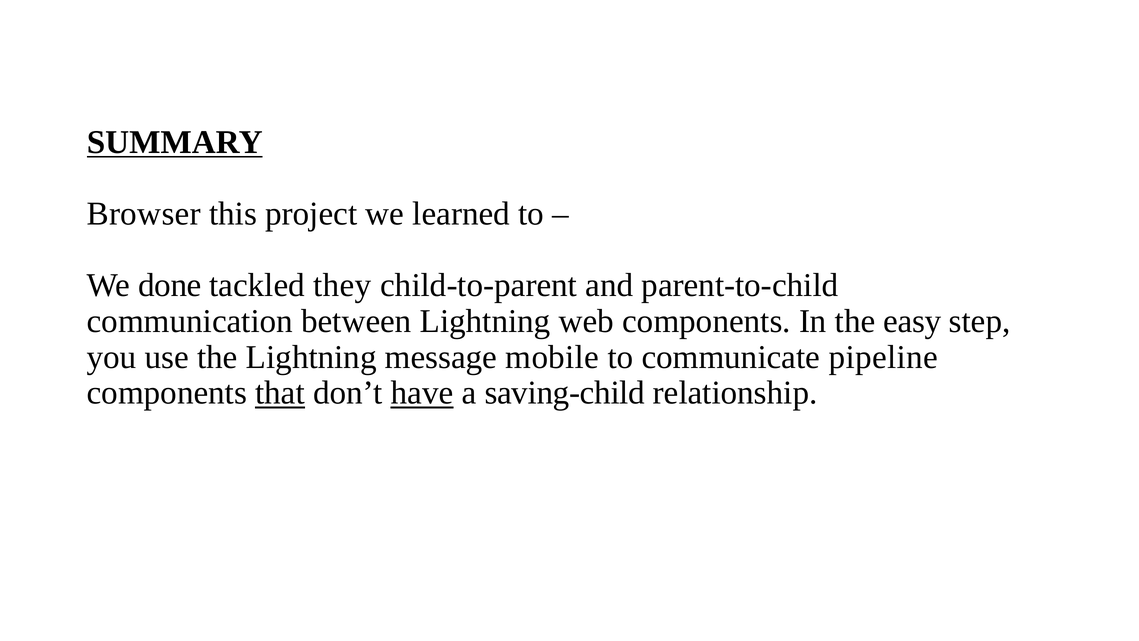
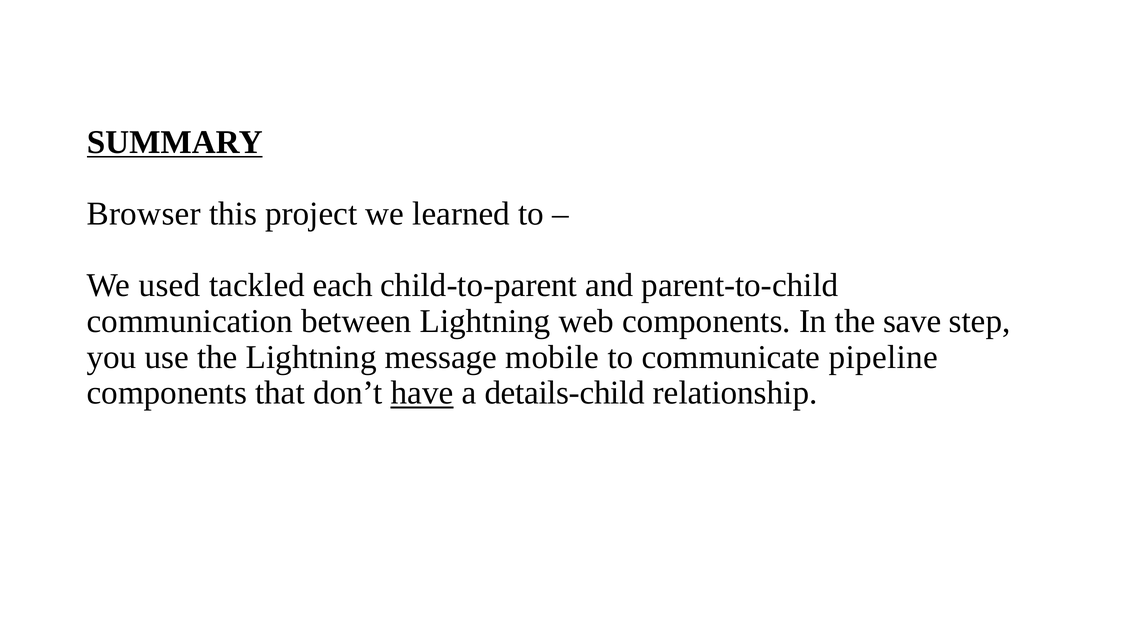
done: done -> used
they: they -> each
easy: easy -> save
that underline: present -> none
saving-child: saving-child -> details-child
